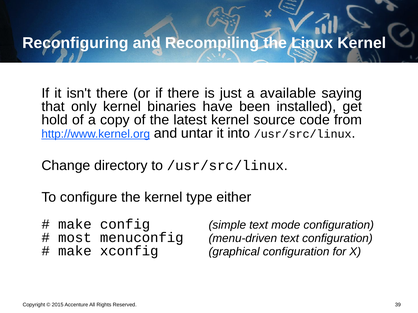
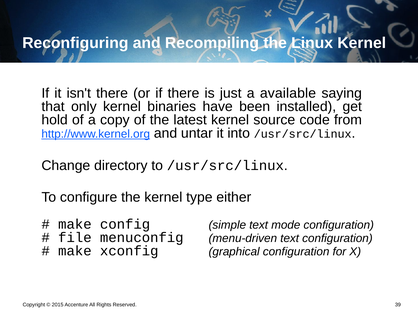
most: most -> file
